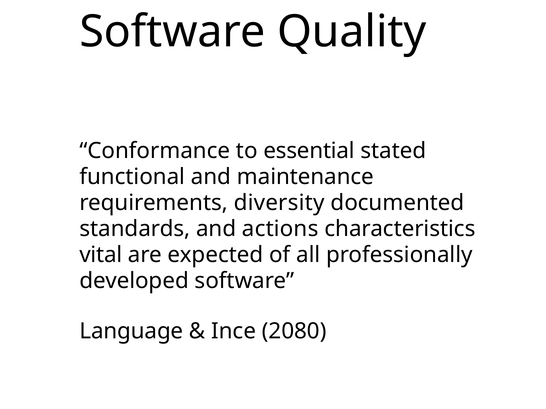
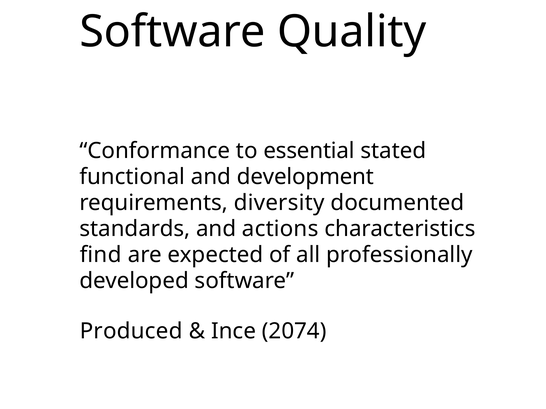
maintenance: maintenance -> development
vital: vital -> find
Language: Language -> Produced
2080: 2080 -> 2074
